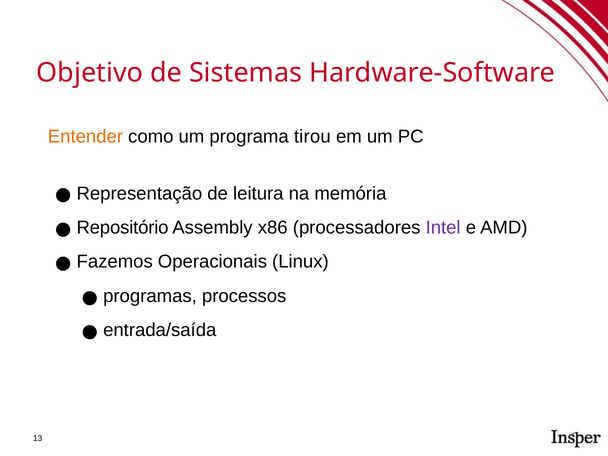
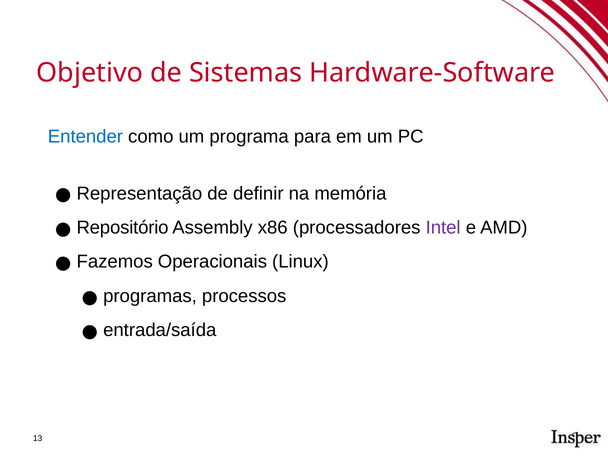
Entender colour: orange -> blue
tirou: tirou -> para
leitura: leitura -> definir
